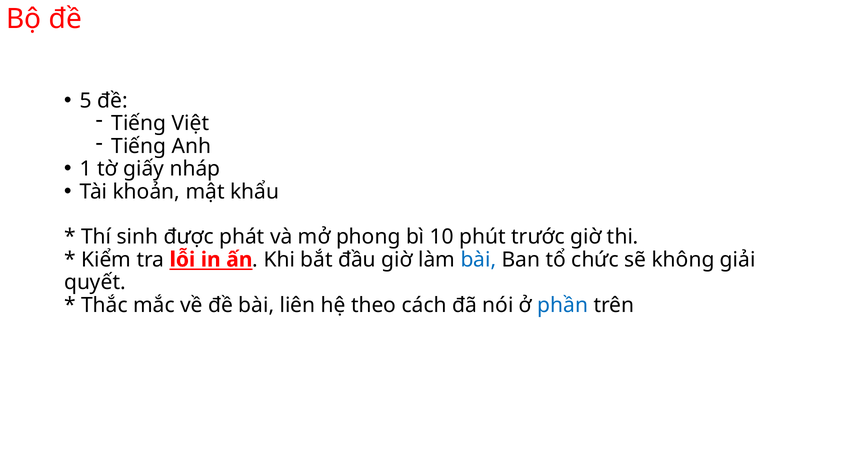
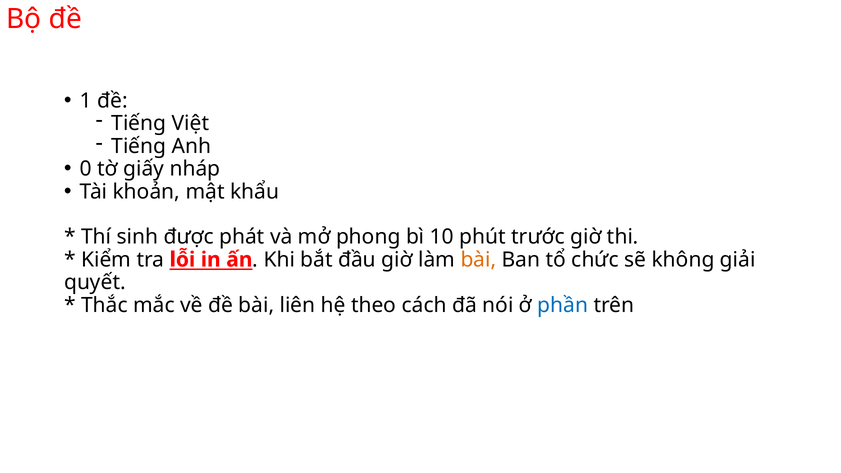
5: 5 -> 1
1: 1 -> 0
bài at (478, 260) colour: blue -> orange
